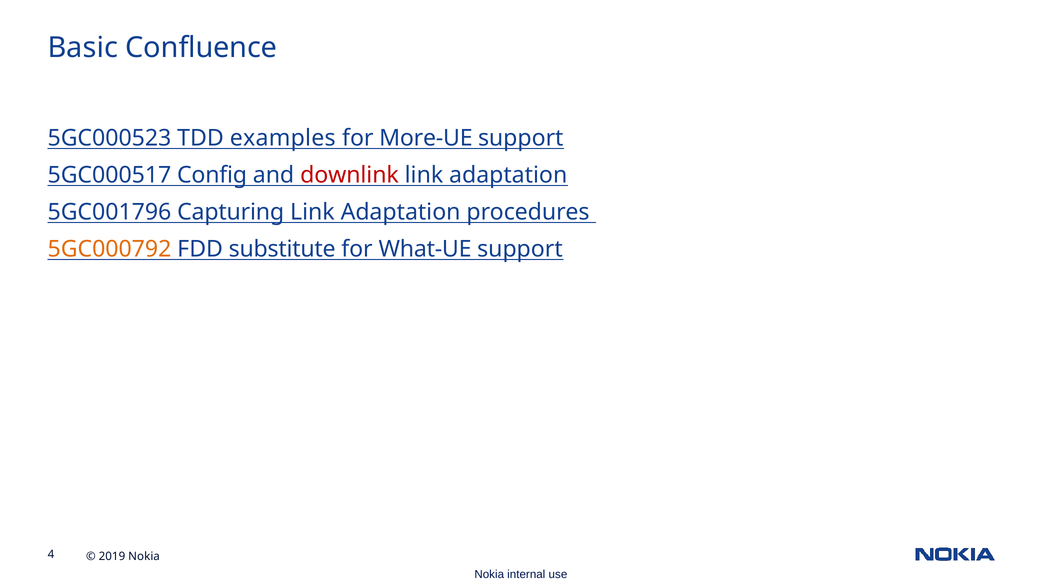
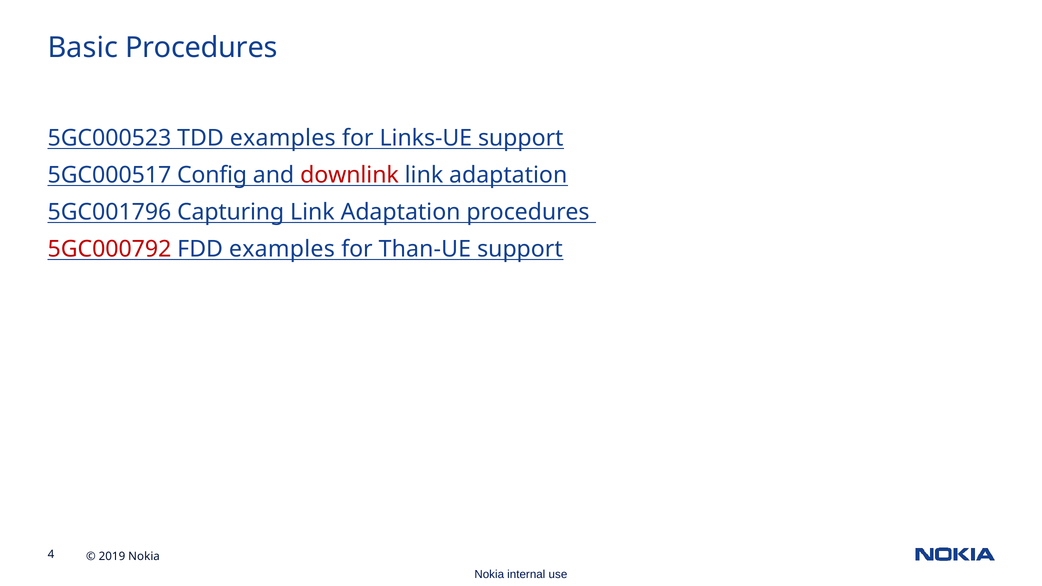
Basic Confluence: Confluence -> Procedures
More-UE: More-UE -> Links-UE
5GC000792 colour: orange -> red
FDD substitute: substitute -> examples
What-UE: What-UE -> Than-UE
